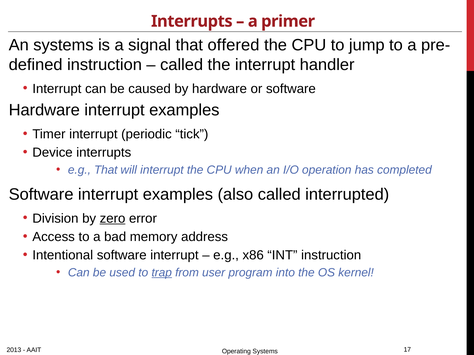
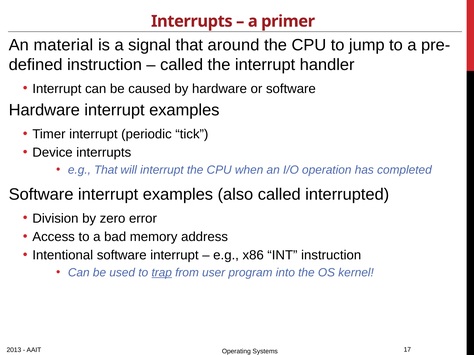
An systems: systems -> material
offered: offered -> around
zero underline: present -> none
